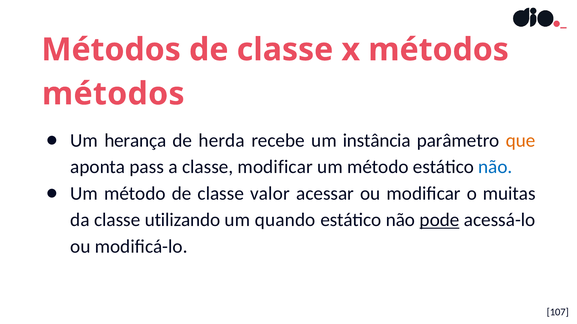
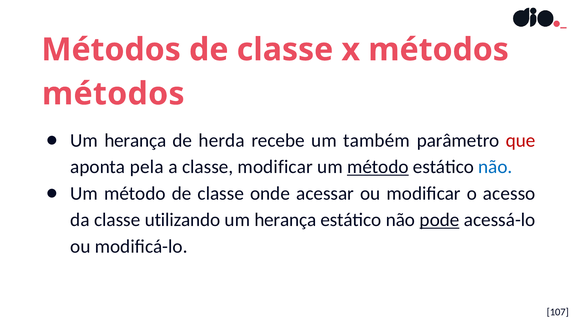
instância: instância -> também
que colour: orange -> red
pass: pass -> pela
método at (378, 167) underline: none -> present
valor: valor -> onde
muitas: muitas -> acesso
quando at (285, 220): quando -> herança
